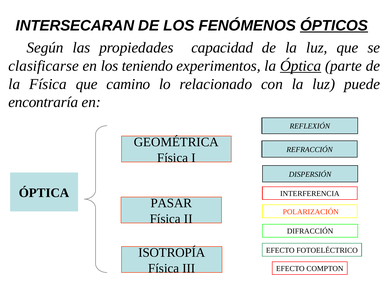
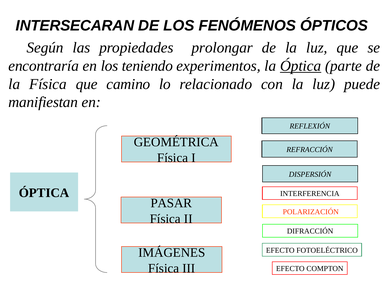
ÓPTICOS underline: present -> none
capacidad: capacidad -> prolongar
clasificarse: clasificarse -> encontraría
encontraría: encontraría -> manifiestan
ISOTROPÍA: ISOTROPÍA -> IMÁGENES
